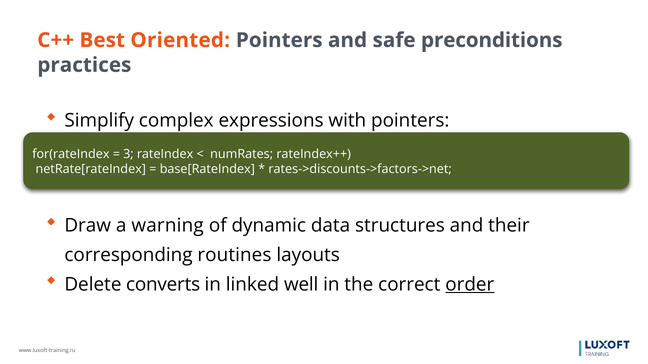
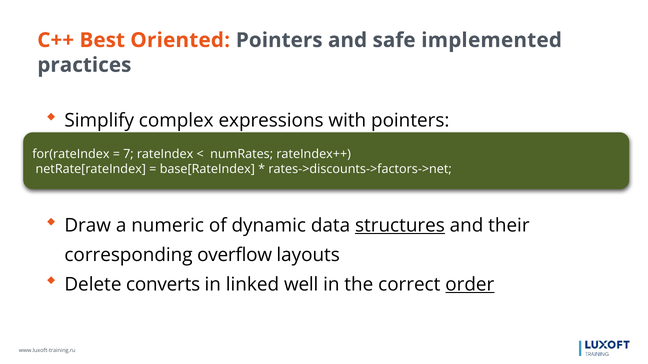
preconditions: preconditions -> implemented
3: 3 -> 7
warning: warning -> numeric
structures underline: none -> present
routines: routines -> overflow
